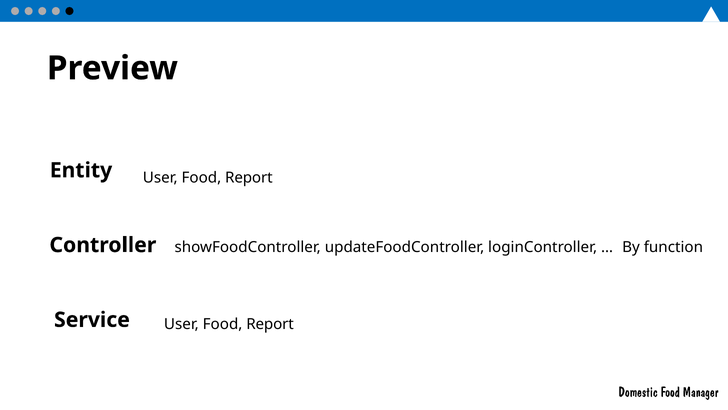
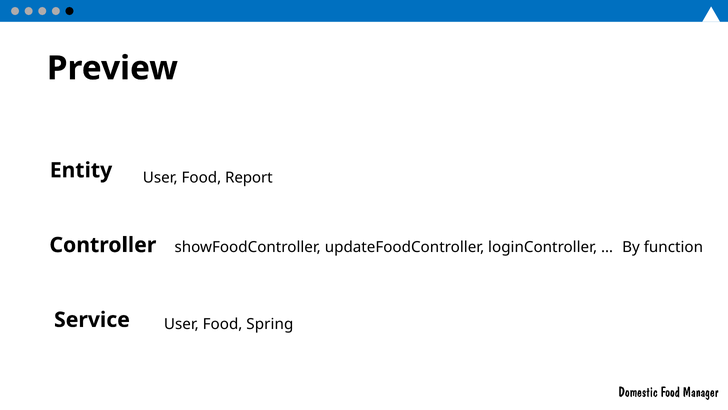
Service User Food Report: Report -> Spring
